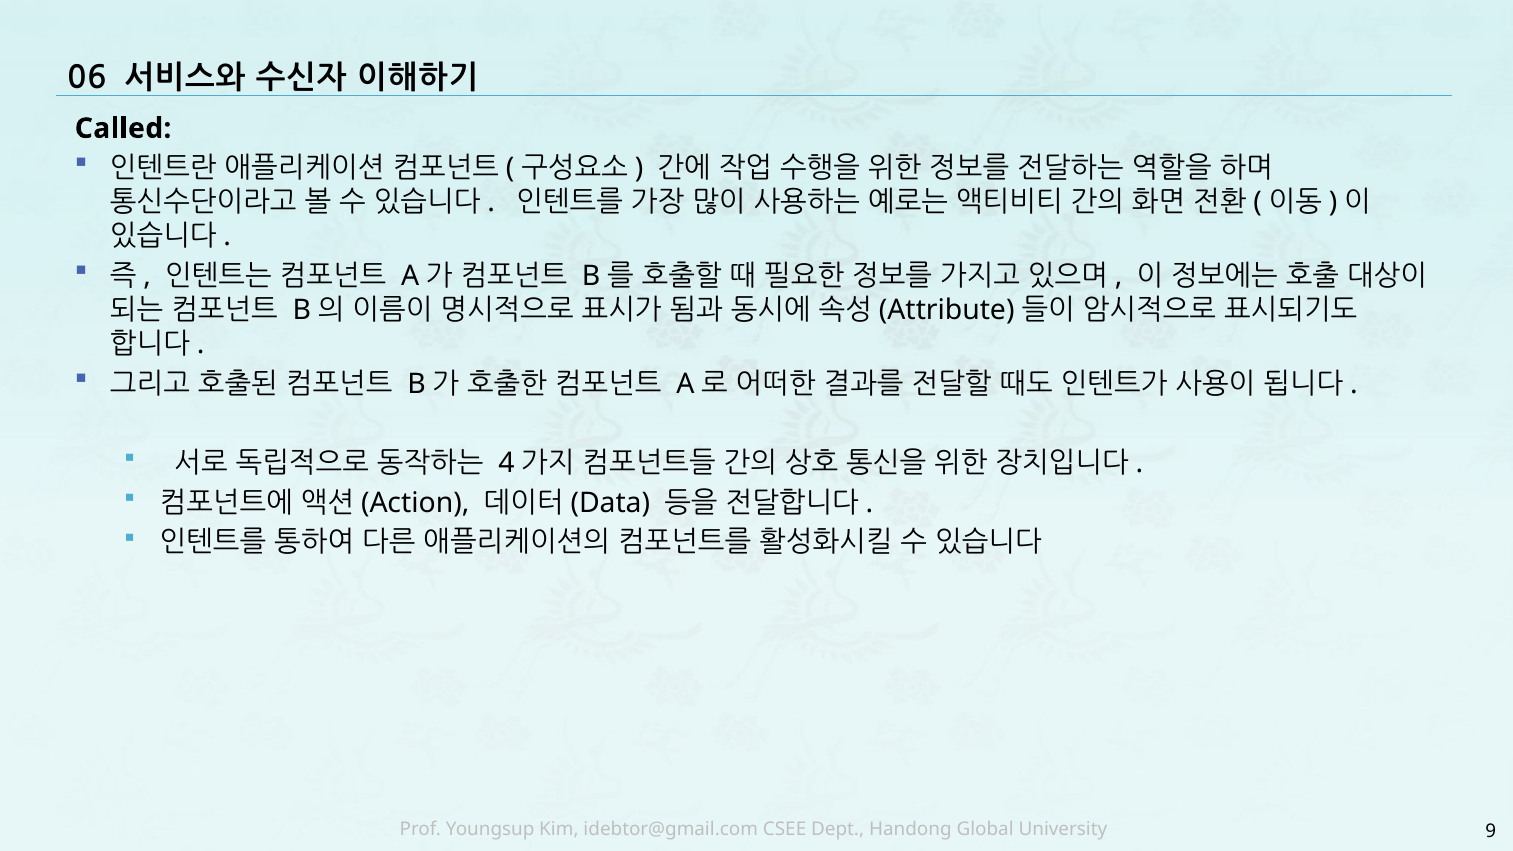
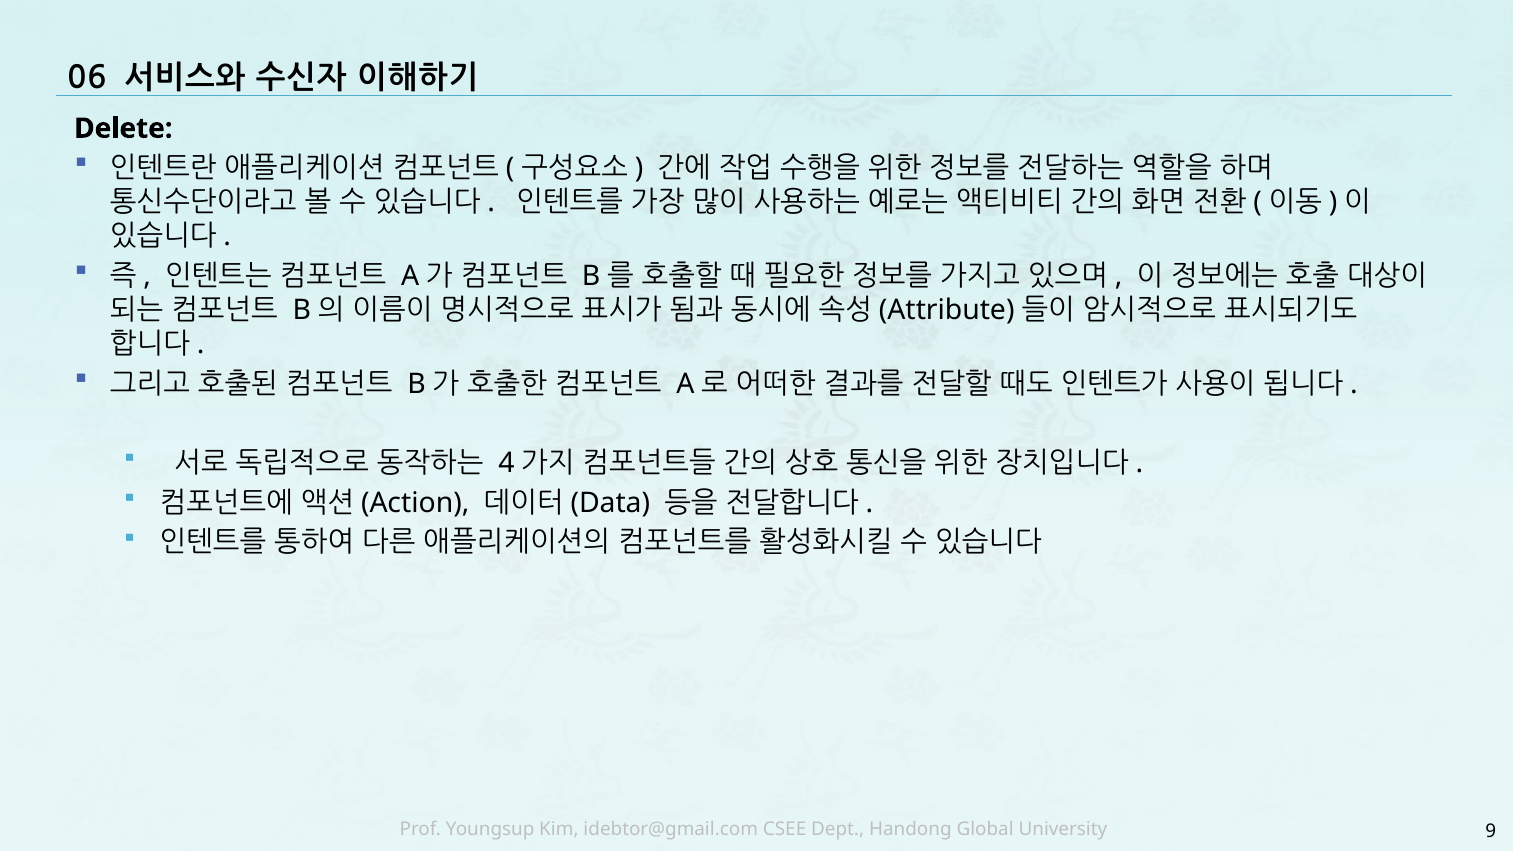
Called: Called -> Delete
